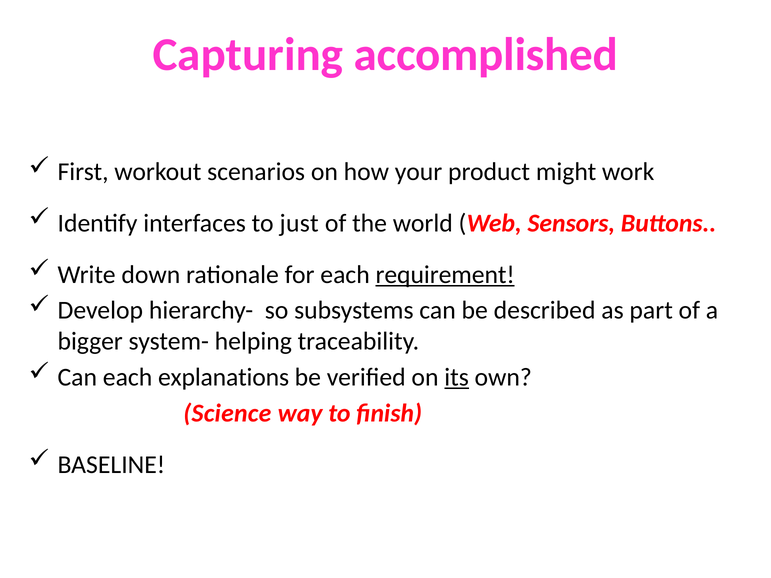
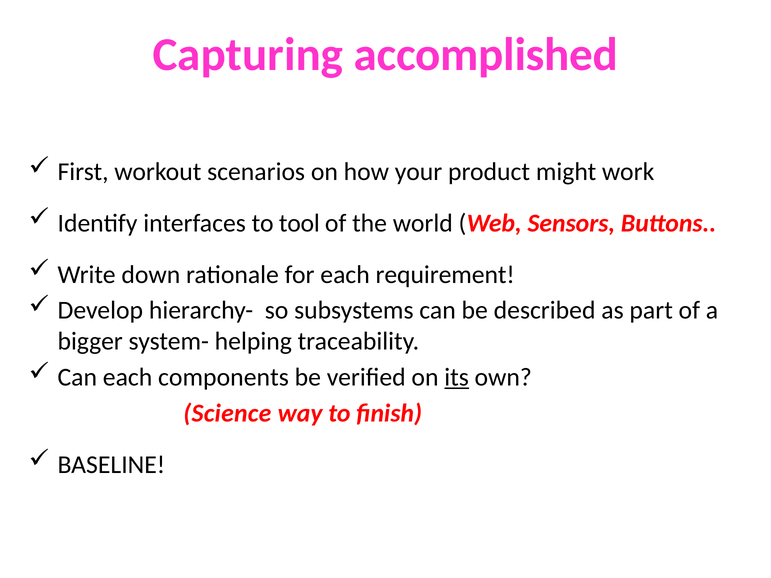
just: just -> tool
requirement underline: present -> none
explanations: explanations -> components
